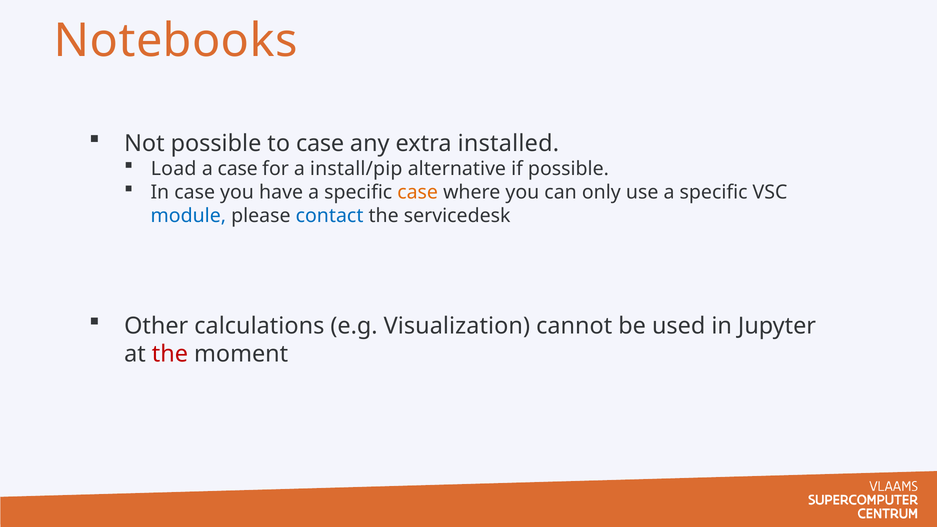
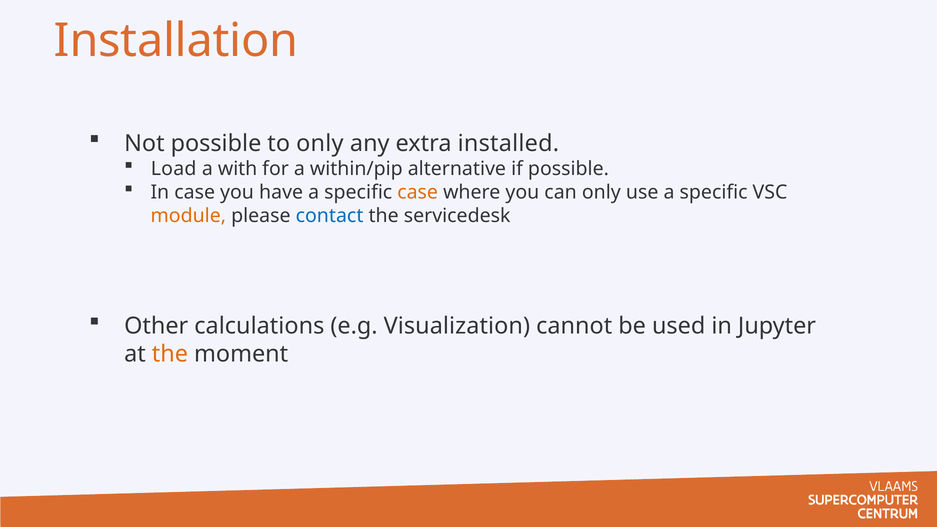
Notebooks: Notebooks -> Installation
to case: case -> only
a case: case -> with
install/pip: install/pip -> within/pip
module colour: blue -> orange
the at (170, 354) colour: red -> orange
